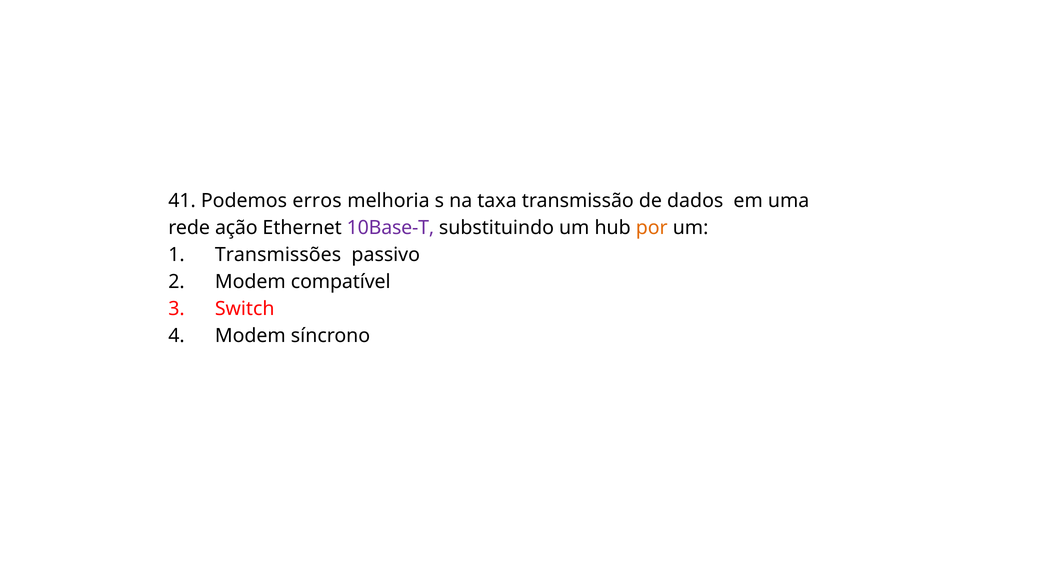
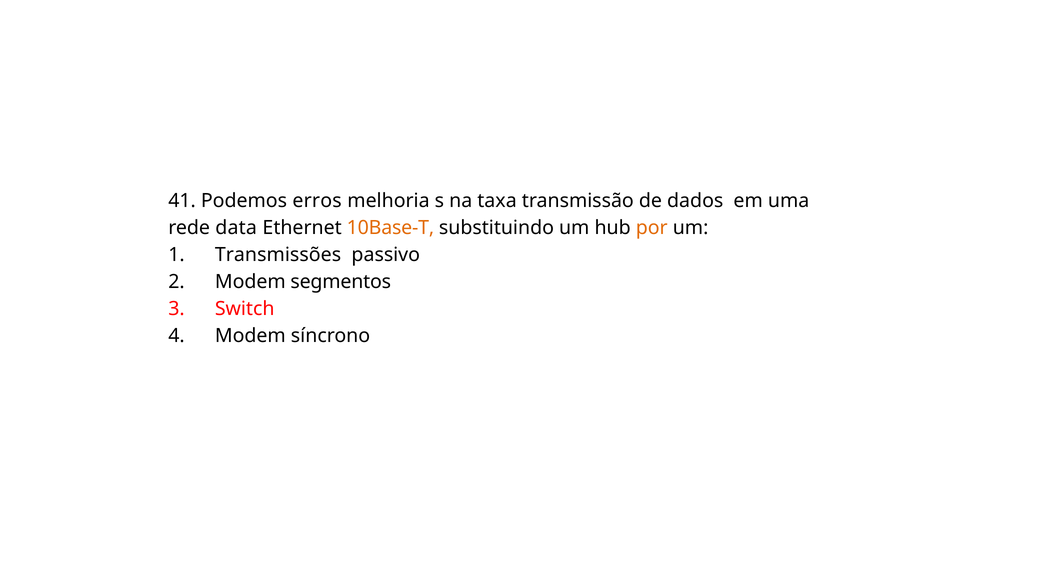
ação: ação -> data
10Base-T colour: purple -> orange
compatível: compatível -> segmentos
